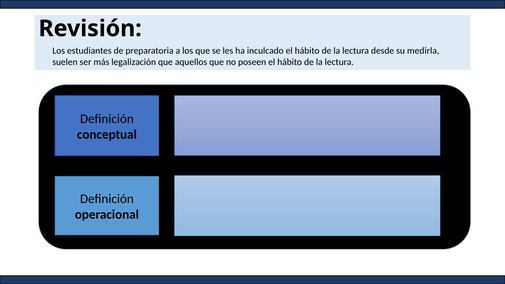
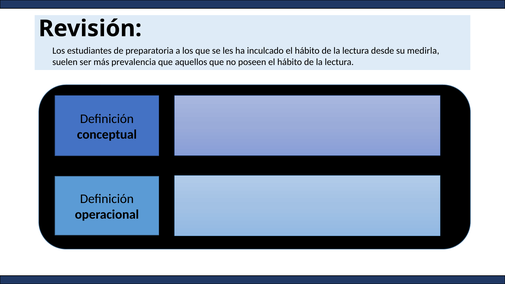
legalización: legalización -> prevalencia
